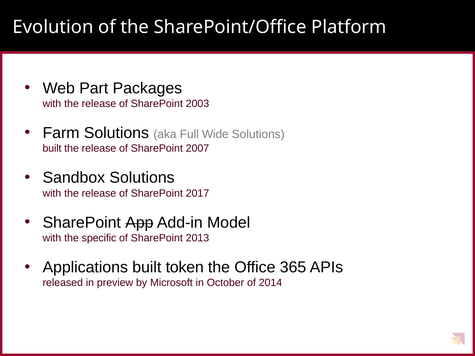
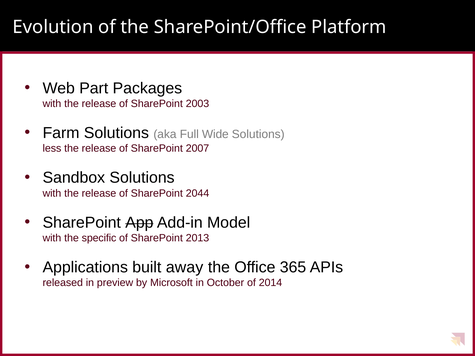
built at (52, 148): built -> less
2017: 2017 -> 2044
token: token -> away
